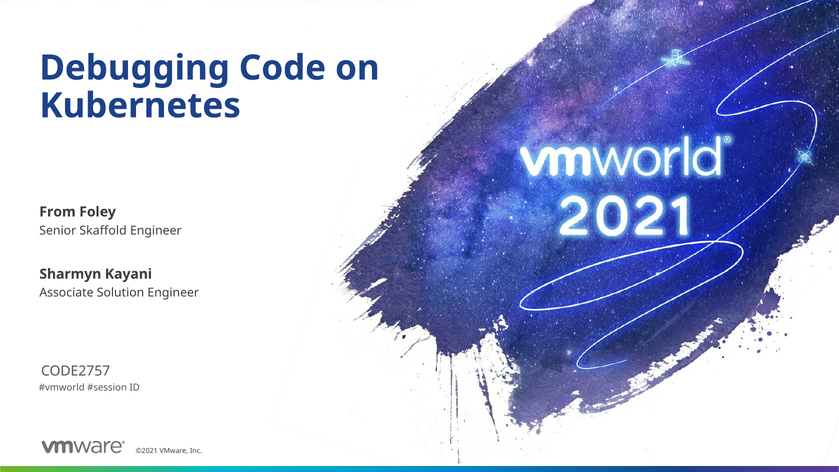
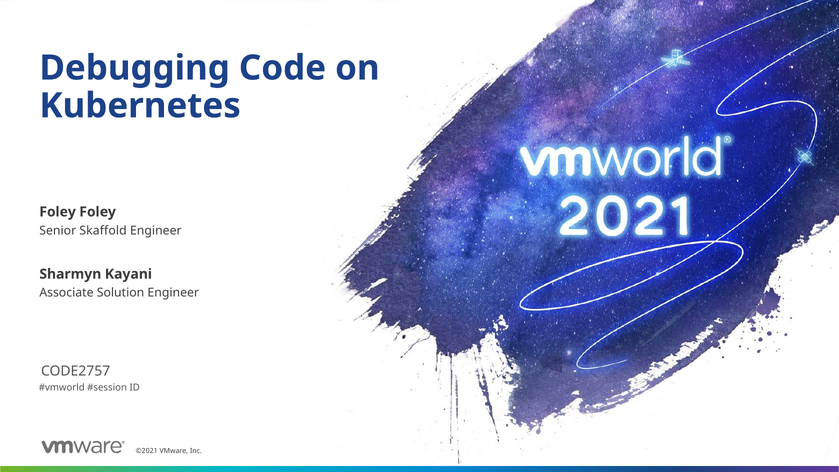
From at (58, 212): From -> Foley
